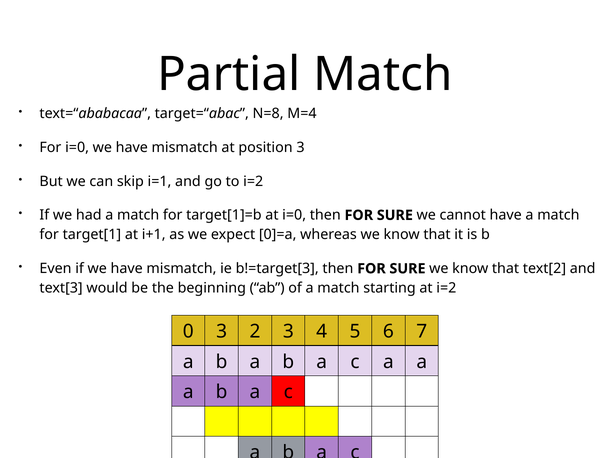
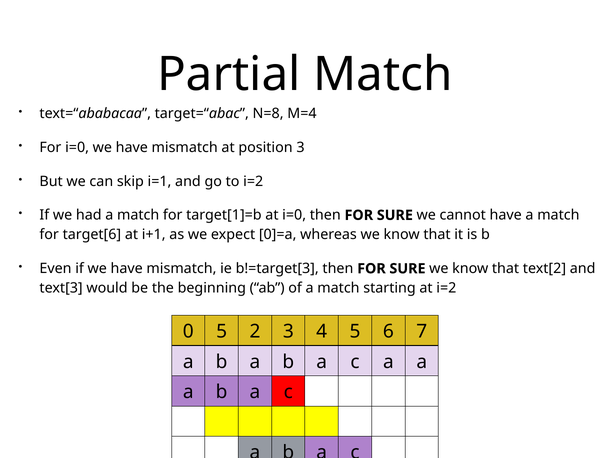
target[1: target[1 -> target[6
0 3: 3 -> 5
